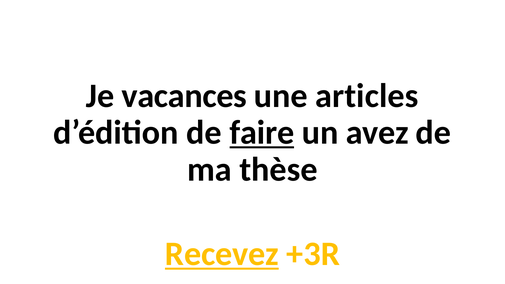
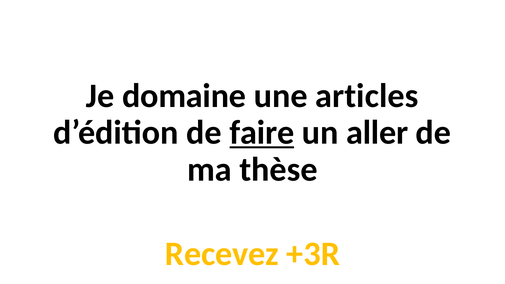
vacances: vacances -> domaine
avez: avez -> aller
Recevez underline: present -> none
